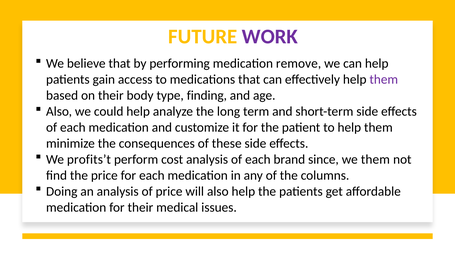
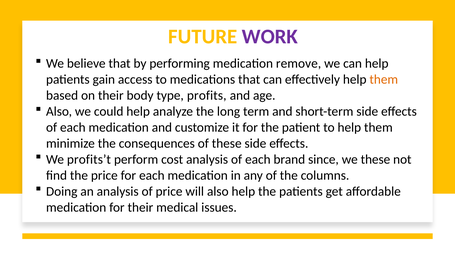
them at (384, 79) colour: purple -> orange
finding: finding -> profits
we them: them -> these
